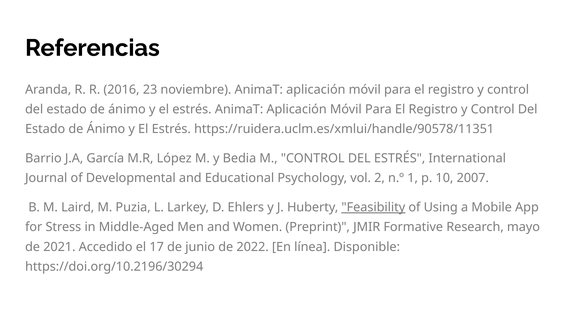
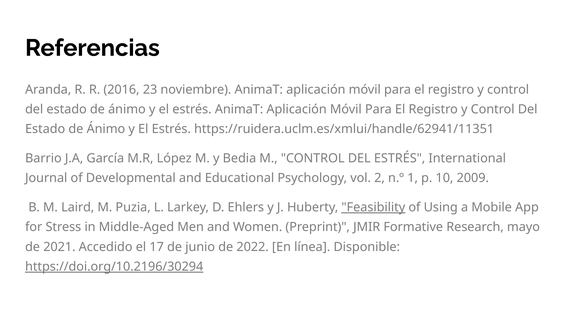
https://ruidera.uclm.es/xmlui/handle/90578/11351: https://ruidera.uclm.es/xmlui/handle/90578/11351 -> https://ruidera.uclm.es/xmlui/handle/62941/11351
2007: 2007 -> 2009
https://doi.org/10.2196/30294 underline: none -> present
